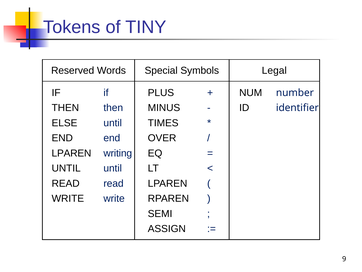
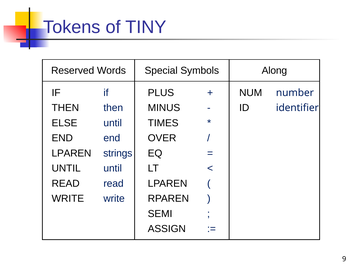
Legal: Legal -> Along
writing: writing -> strings
